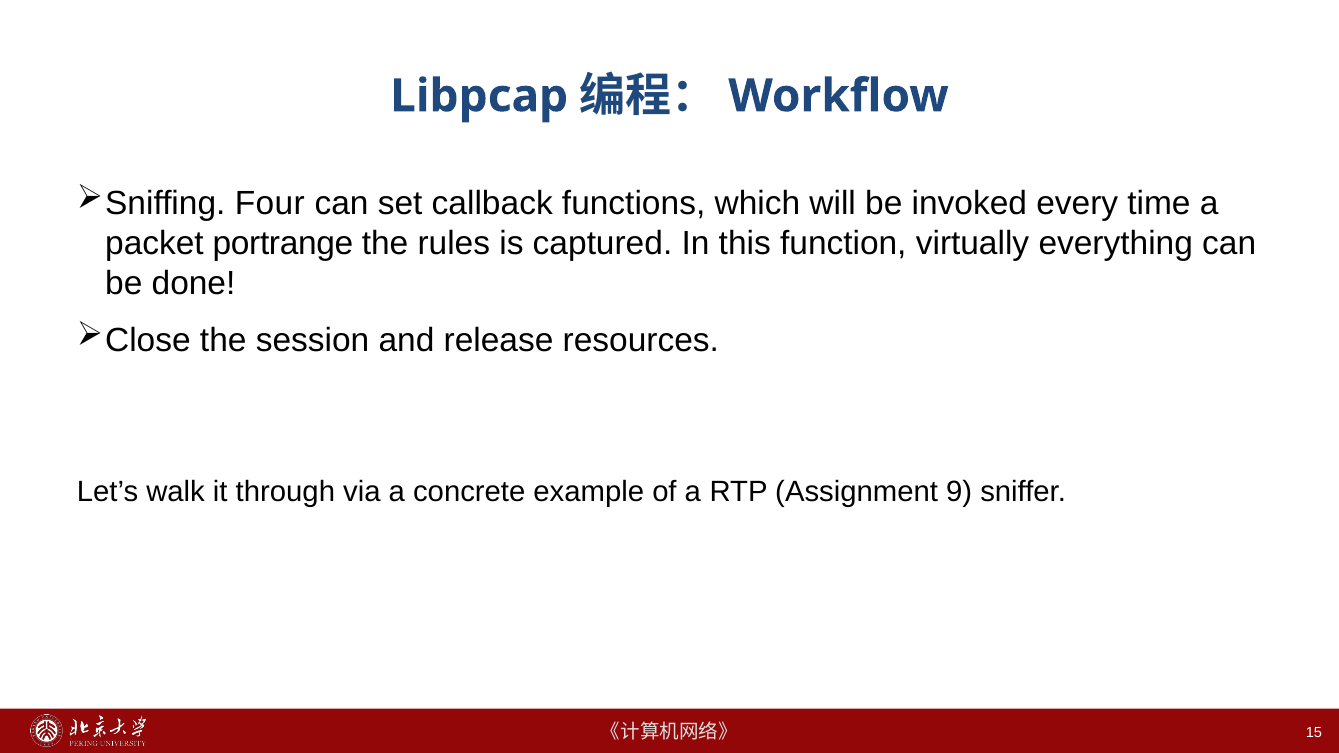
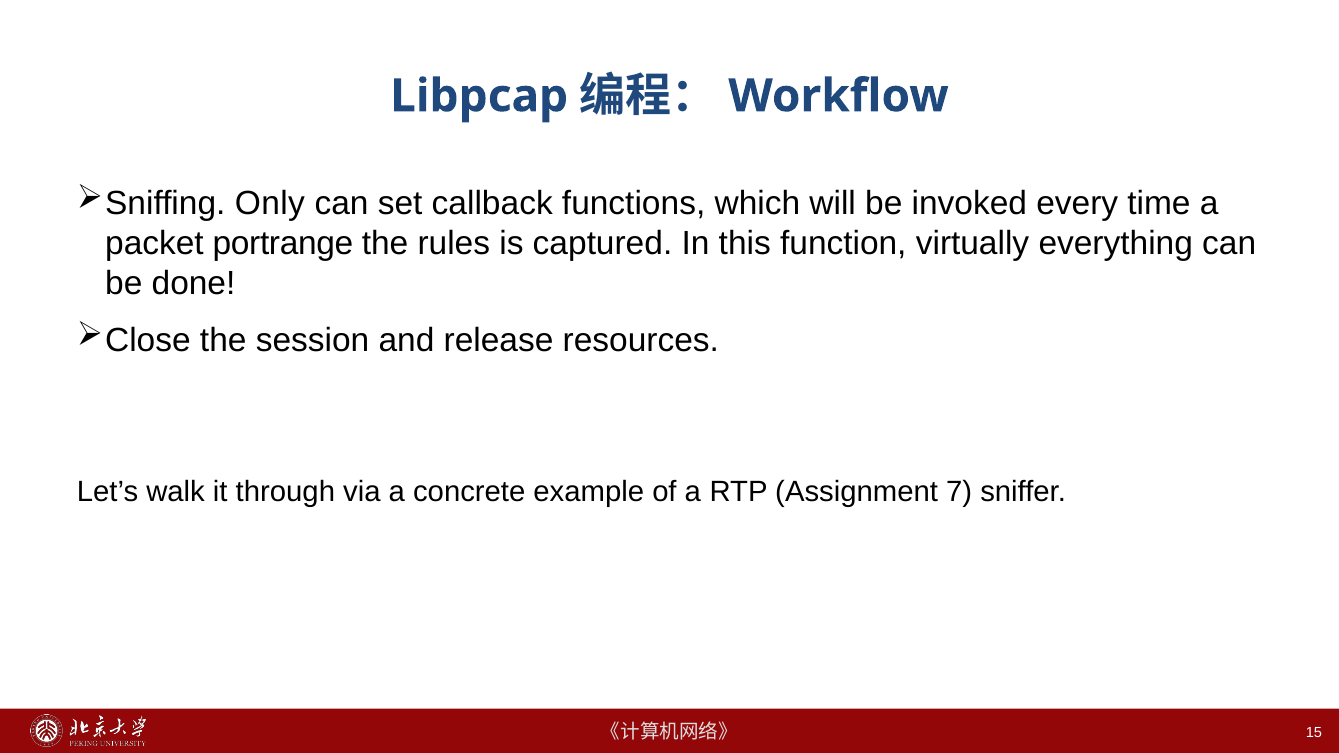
Four: Four -> Only
9: 9 -> 7
